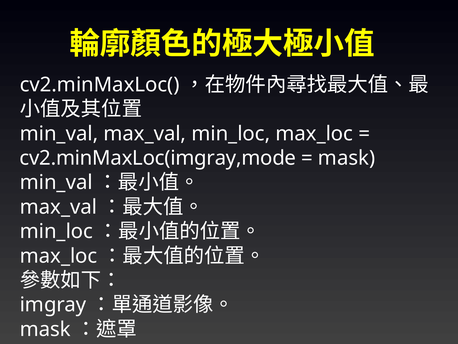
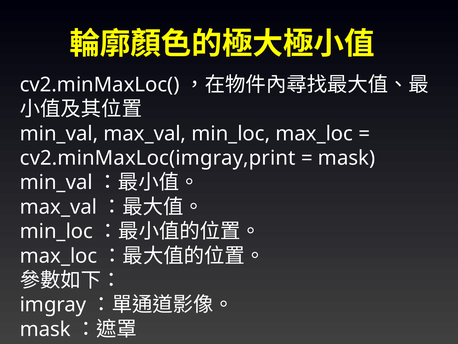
cv2.minMaxLoc(imgray,mode: cv2.minMaxLoc(imgray,mode -> cv2.minMaxLoc(imgray,print
